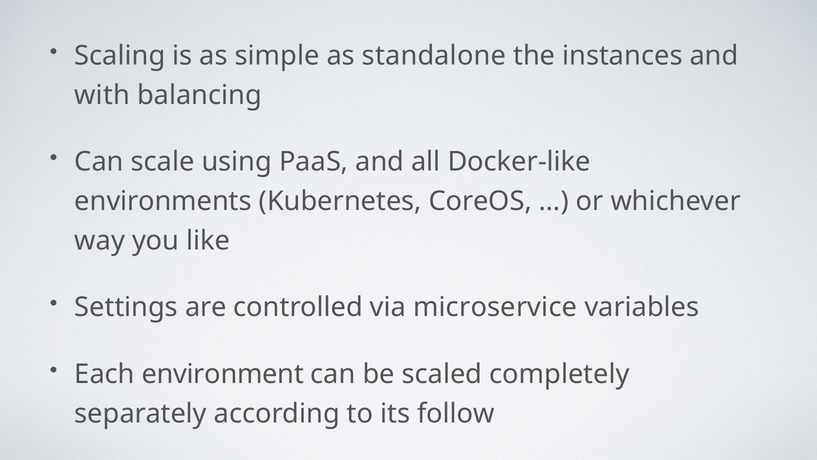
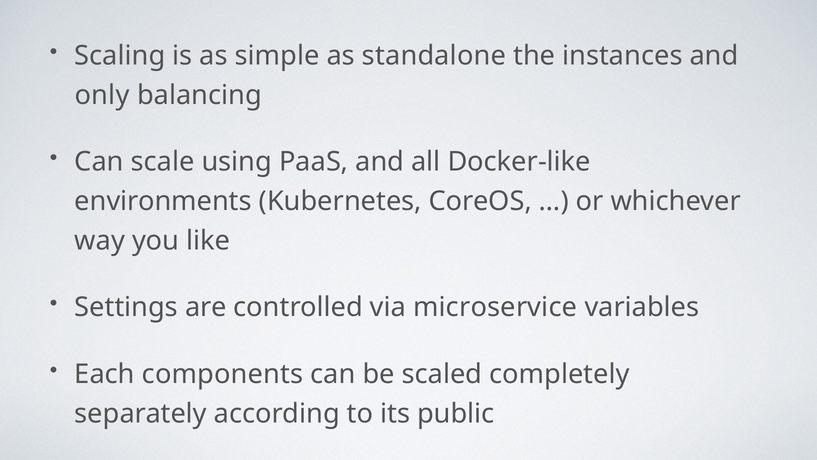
with: with -> only
environment: environment -> components
follow: follow -> public
